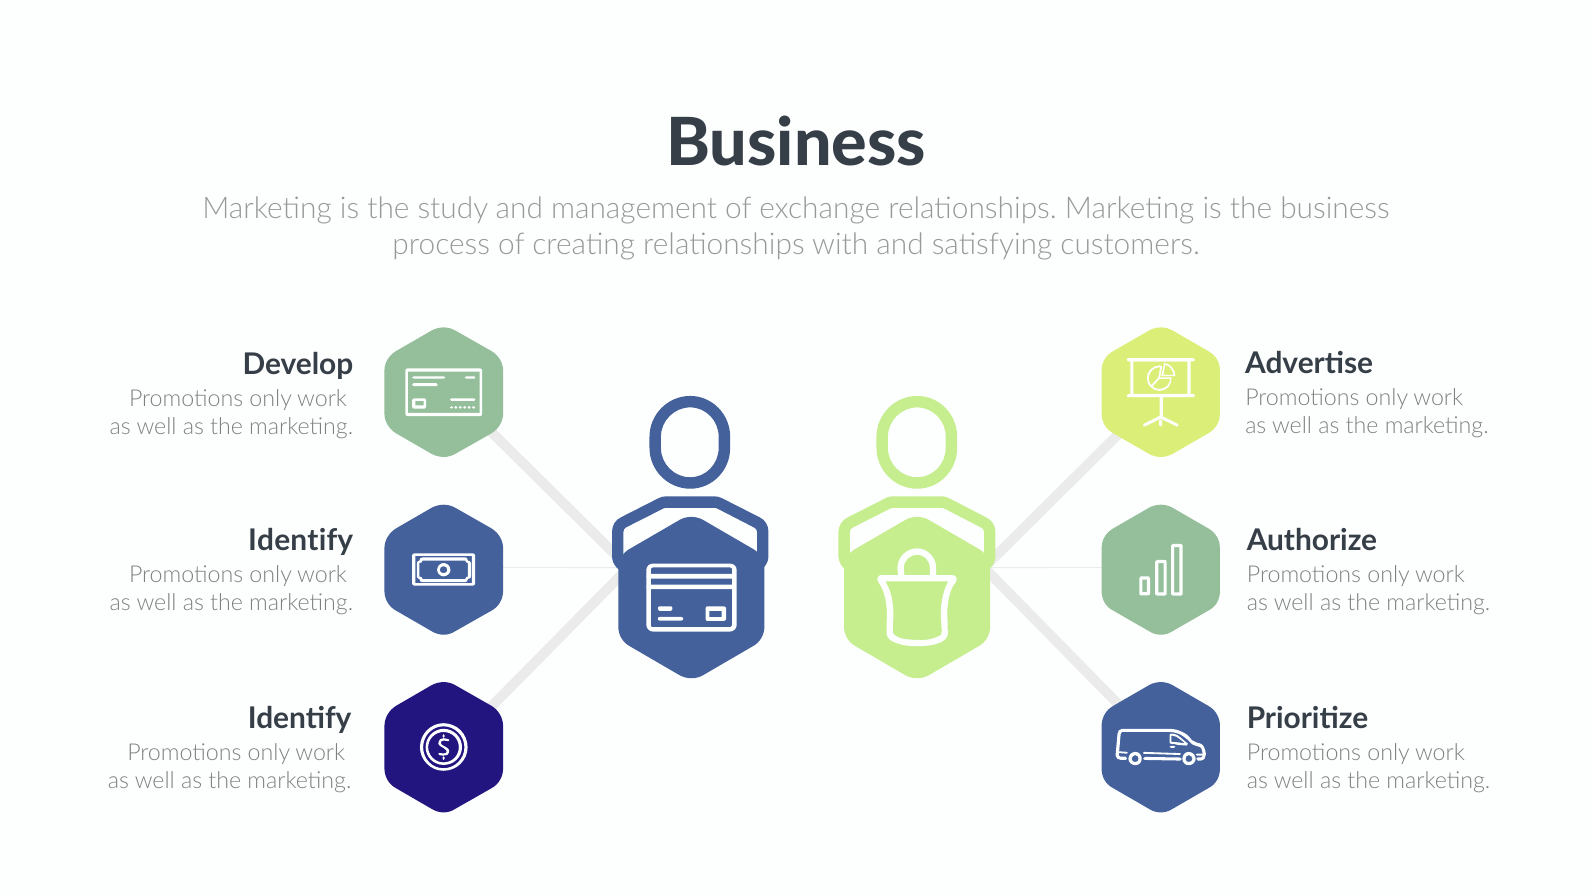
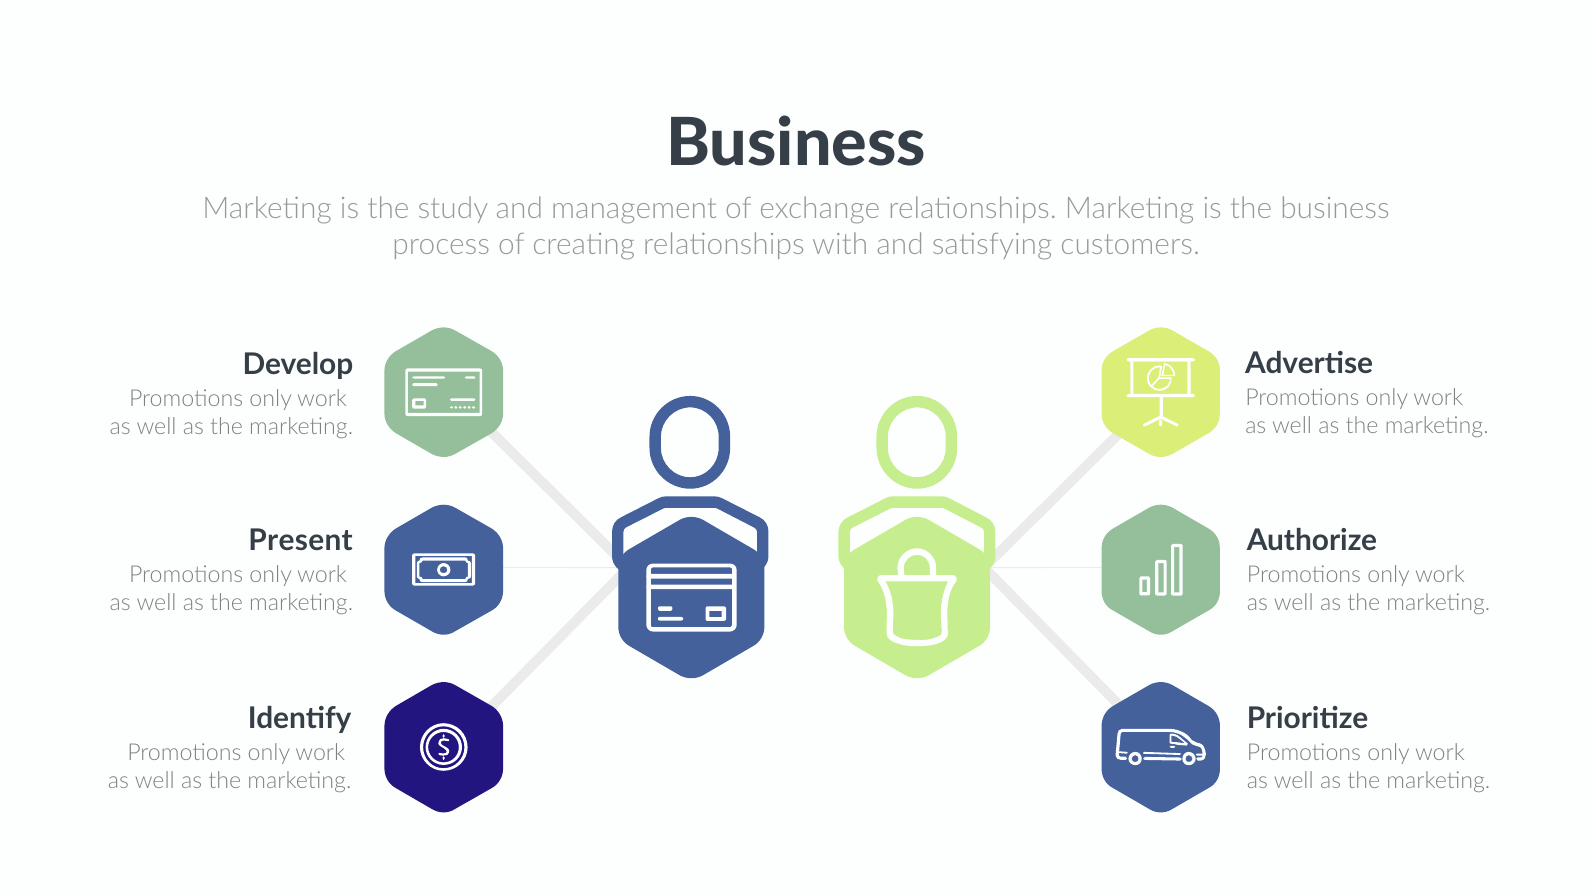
Identify at (301, 541): Identify -> Present
